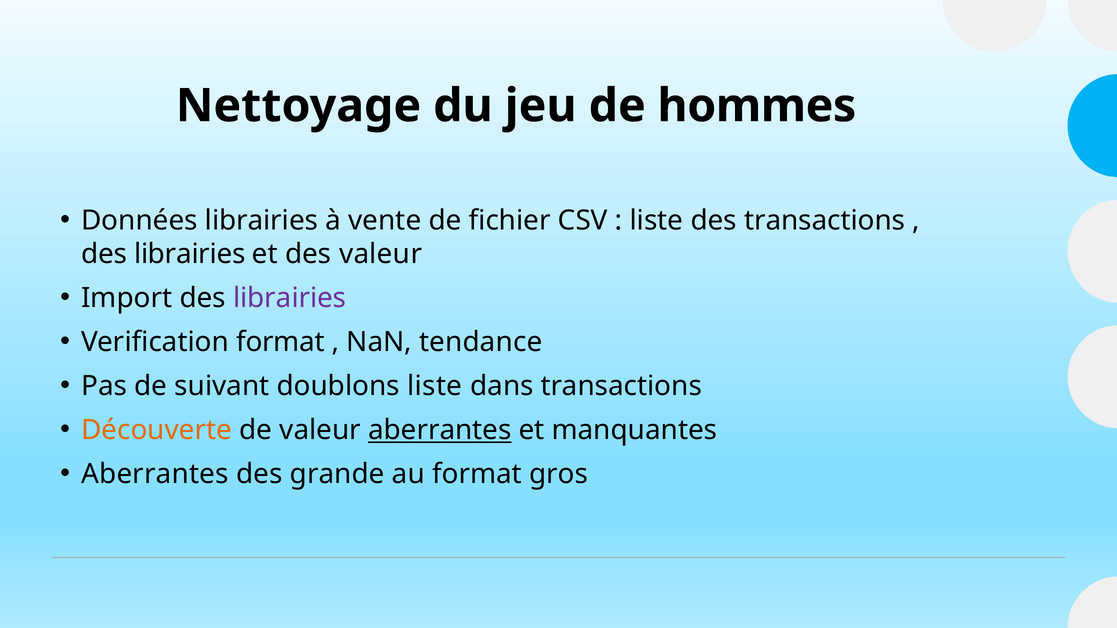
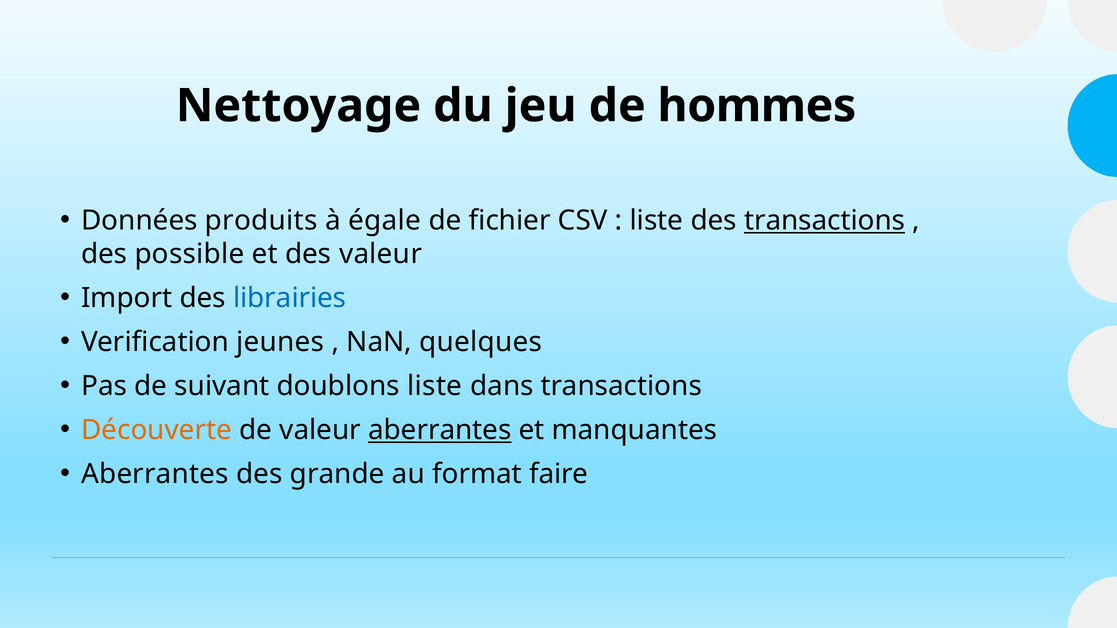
Données librairies: librairies -> produits
vente: vente -> égale
transactions at (825, 221) underline: none -> present
librairies at (190, 254): librairies -> possible
librairies at (290, 298) colour: purple -> blue
Verification format: format -> jeunes
tendance: tendance -> quelques
gros: gros -> faire
